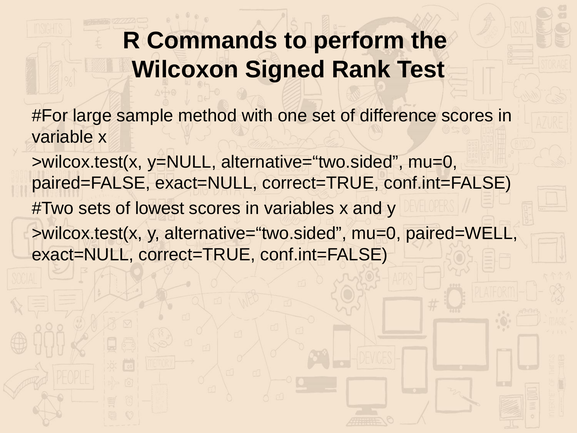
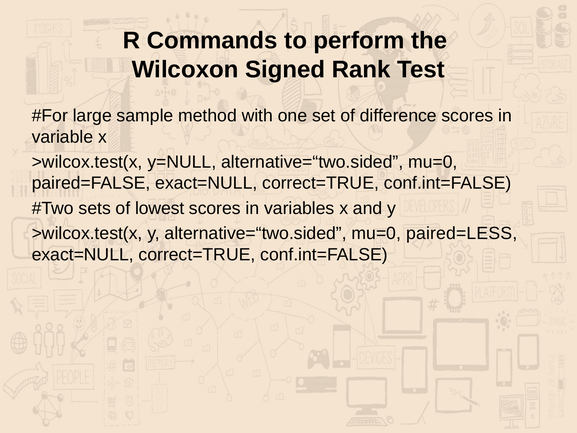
paired=WELL: paired=WELL -> paired=LESS
